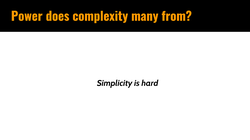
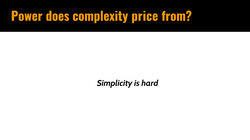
many: many -> price
